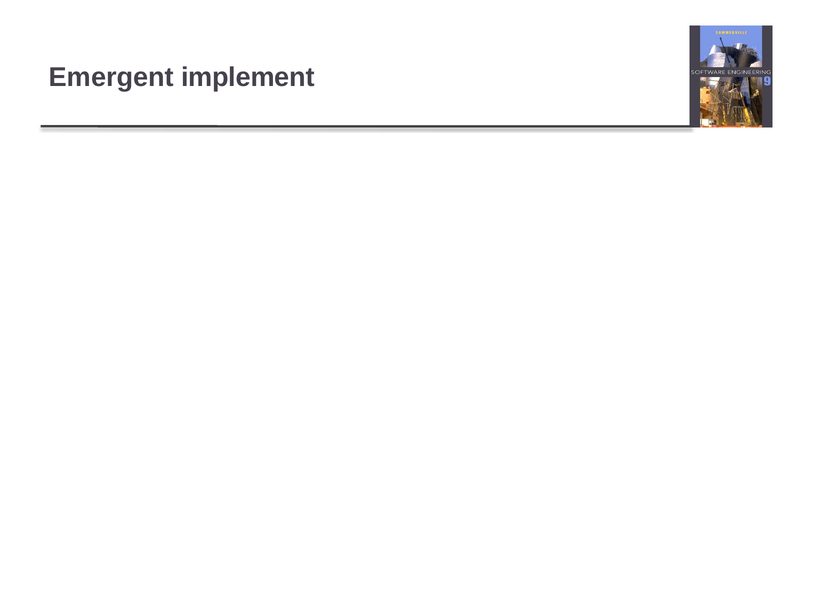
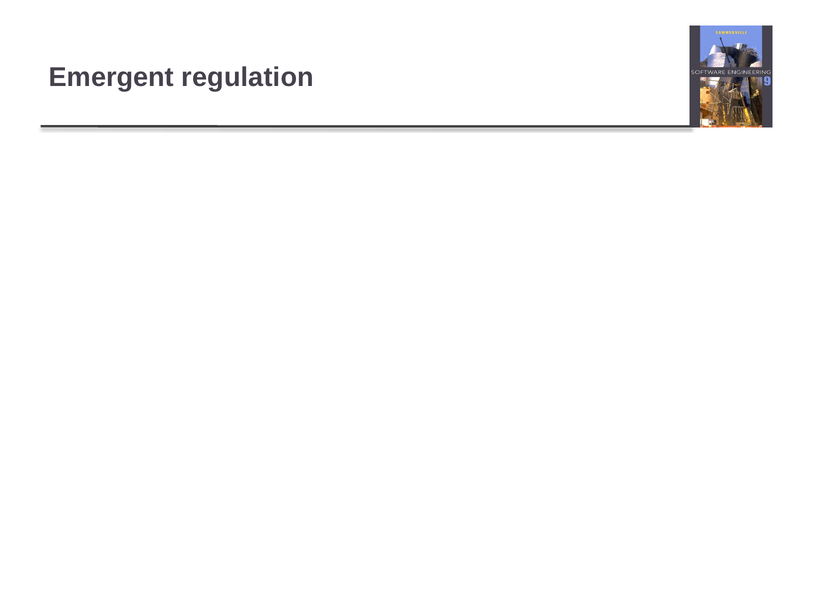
implement: implement -> regulation
